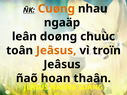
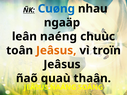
Cuøng colour: orange -> blue
doøng: doøng -> naéng
hoan: hoan -> quaù
